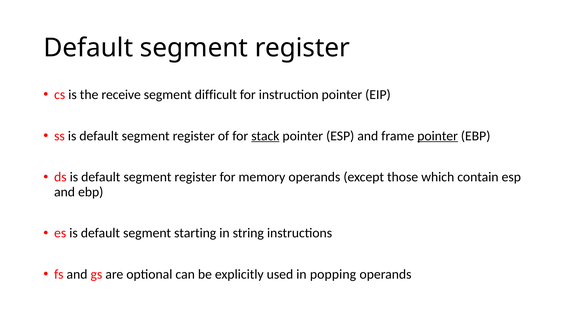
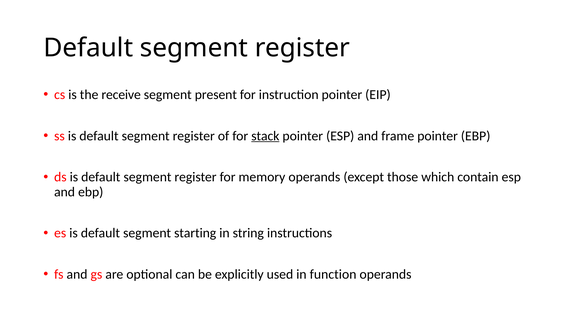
difficult: difficult -> present
pointer at (438, 136) underline: present -> none
popping: popping -> function
